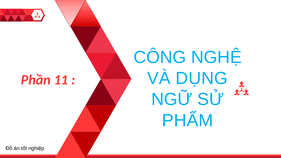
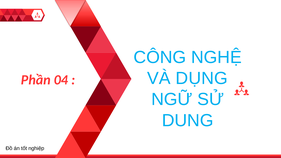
11: 11 -> 04
PHẨM: PHẨM -> DUNG
